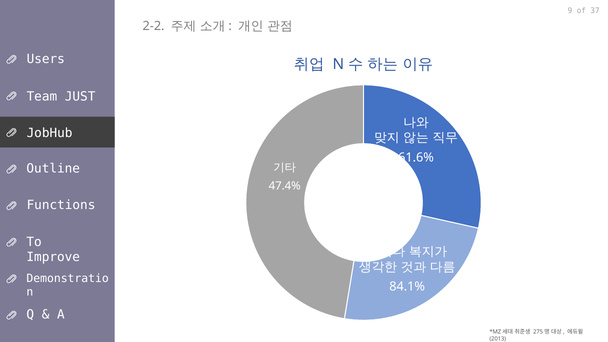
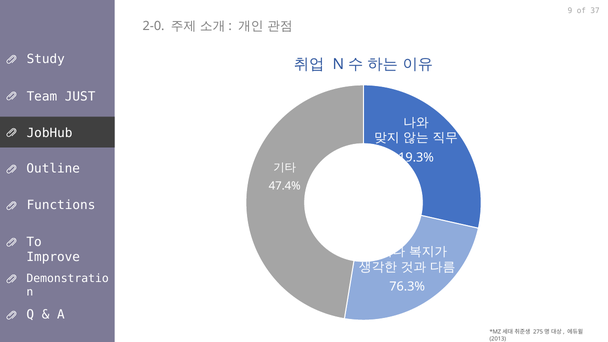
2-2: 2-2 -> 2-0
Users: Users -> Study
61.6%: 61.6% -> 19.3%
84.1%: 84.1% -> 76.3%
